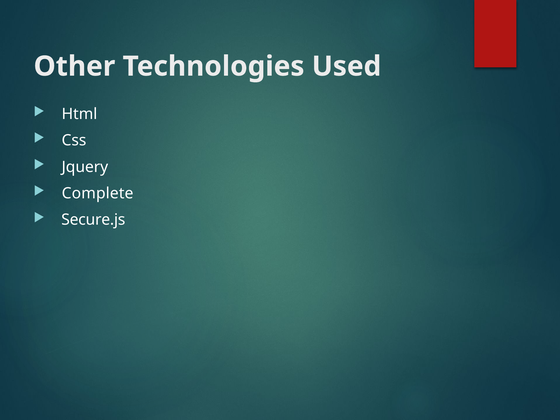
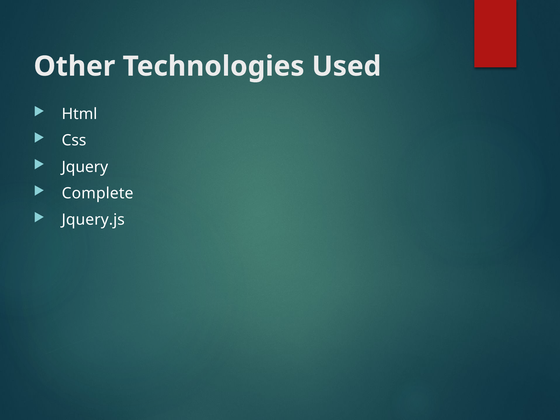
Secure.js: Secure.js -> Jquery.js
